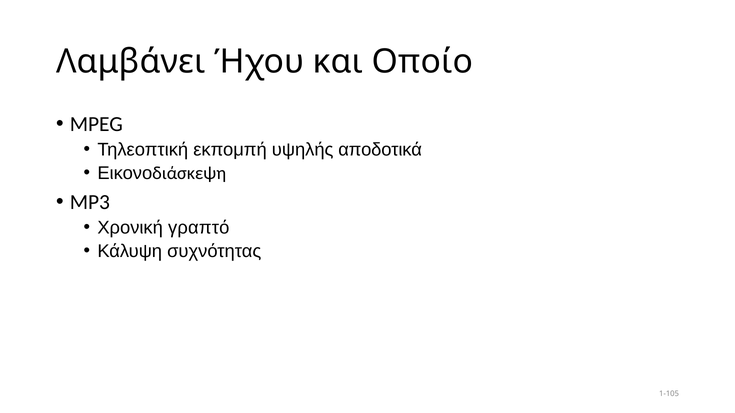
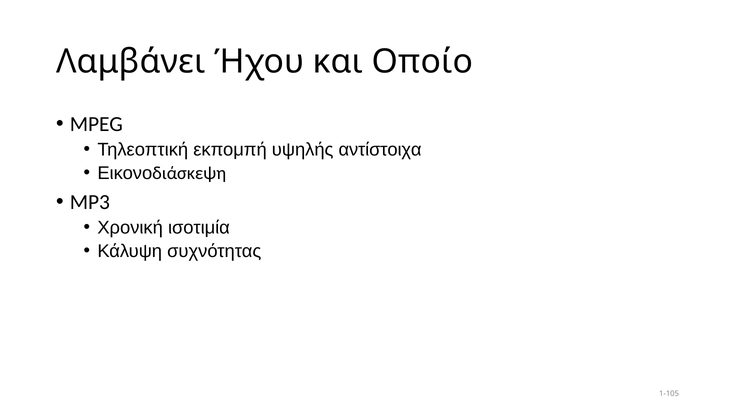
αποδοτικά: αποδοτικά -> αντίστοιχα
γραπτό: γραπτό -> ισοτιμία
